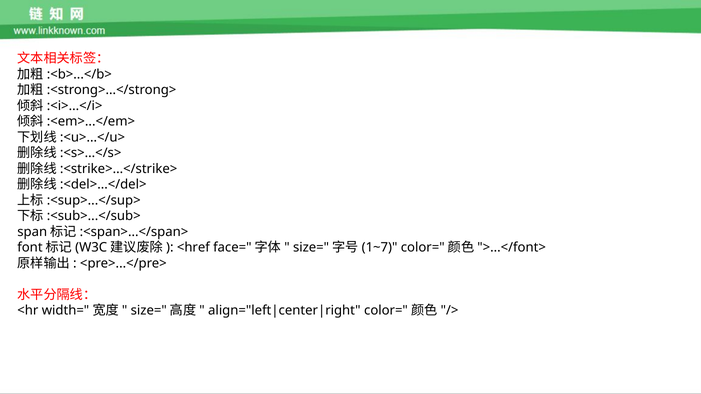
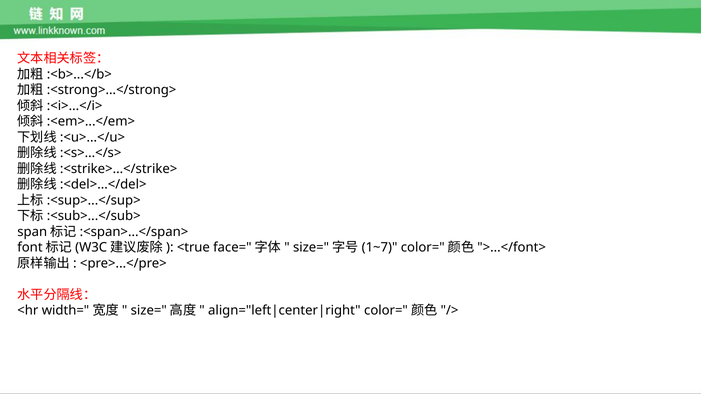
<href: <href -> <true
